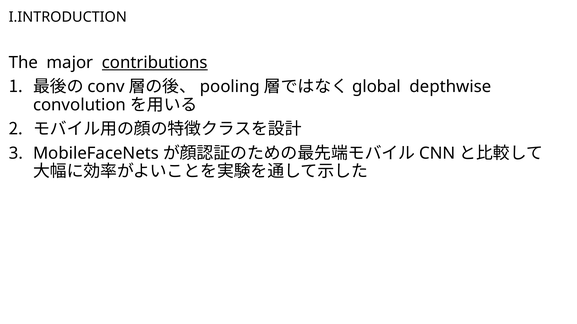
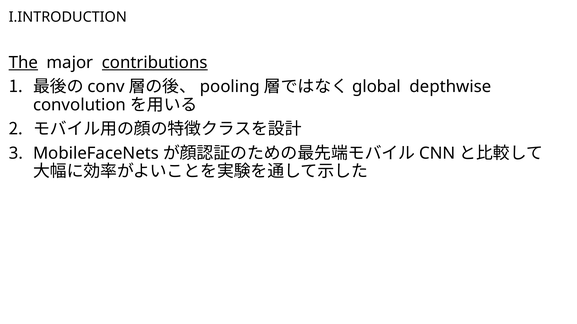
The underline: none -> present
